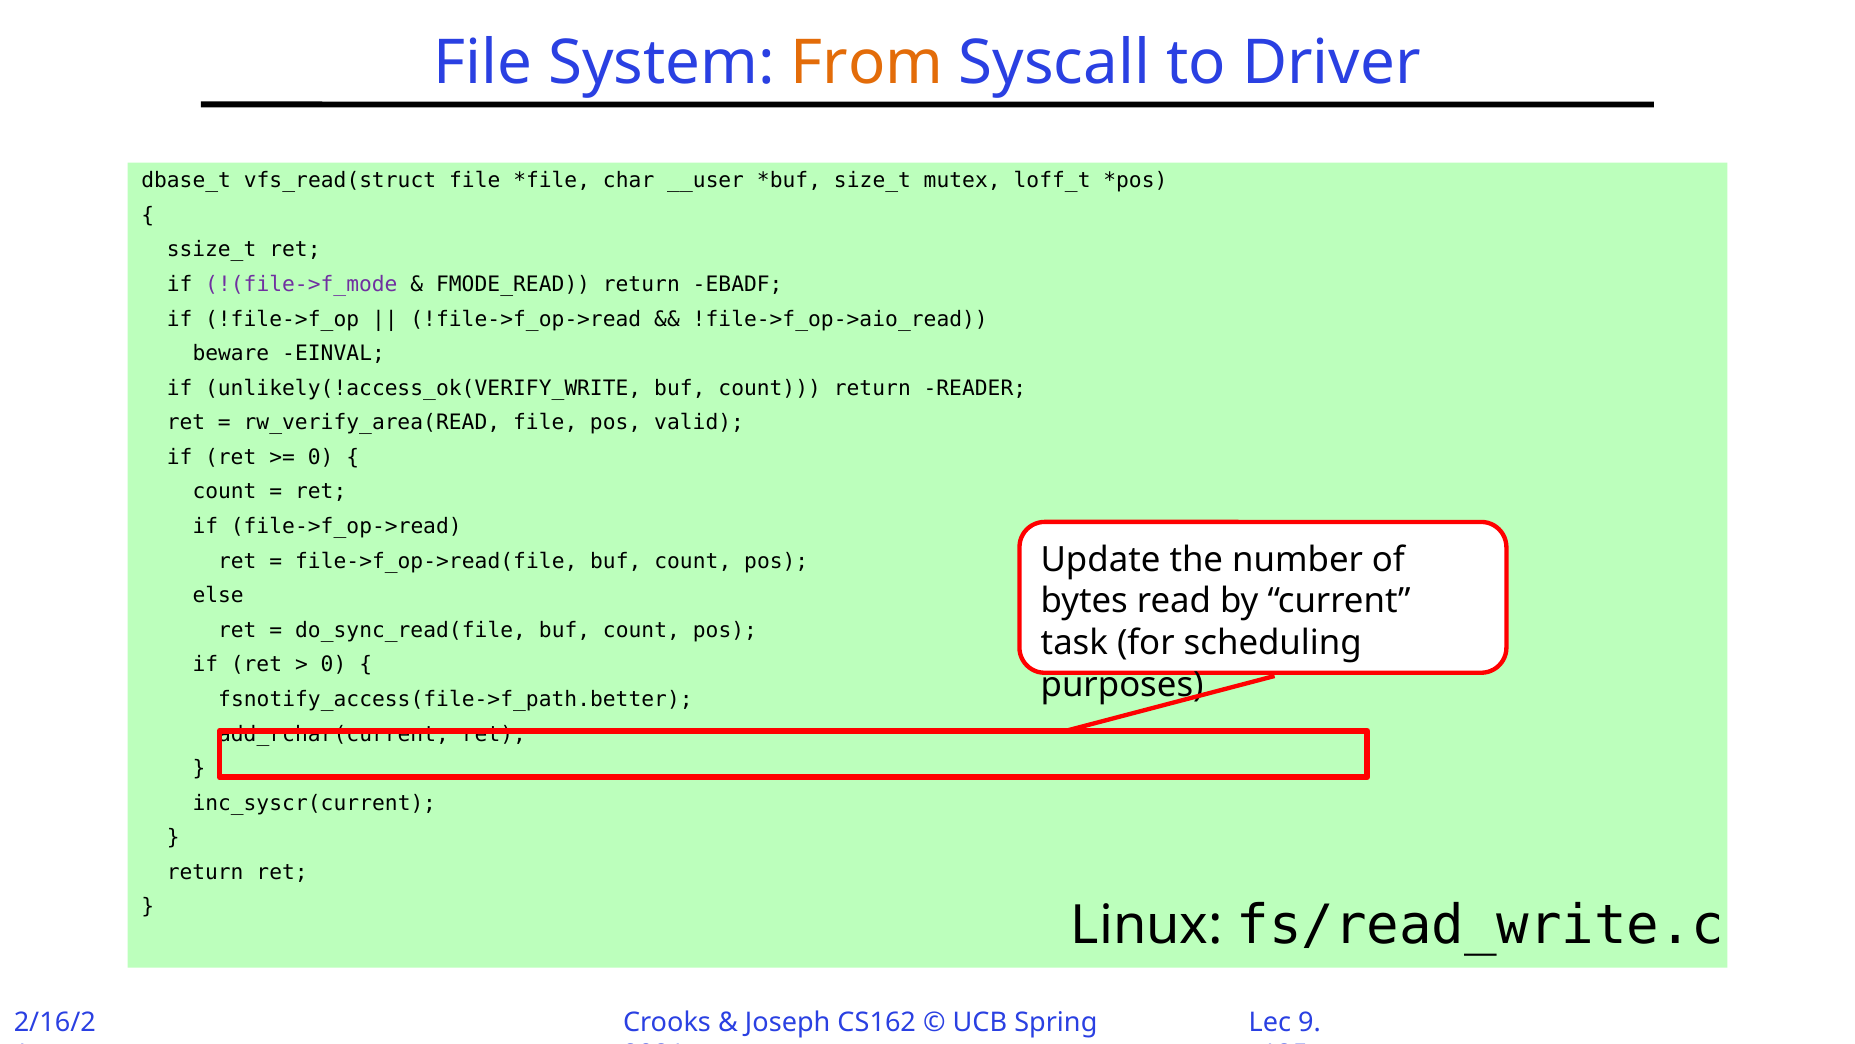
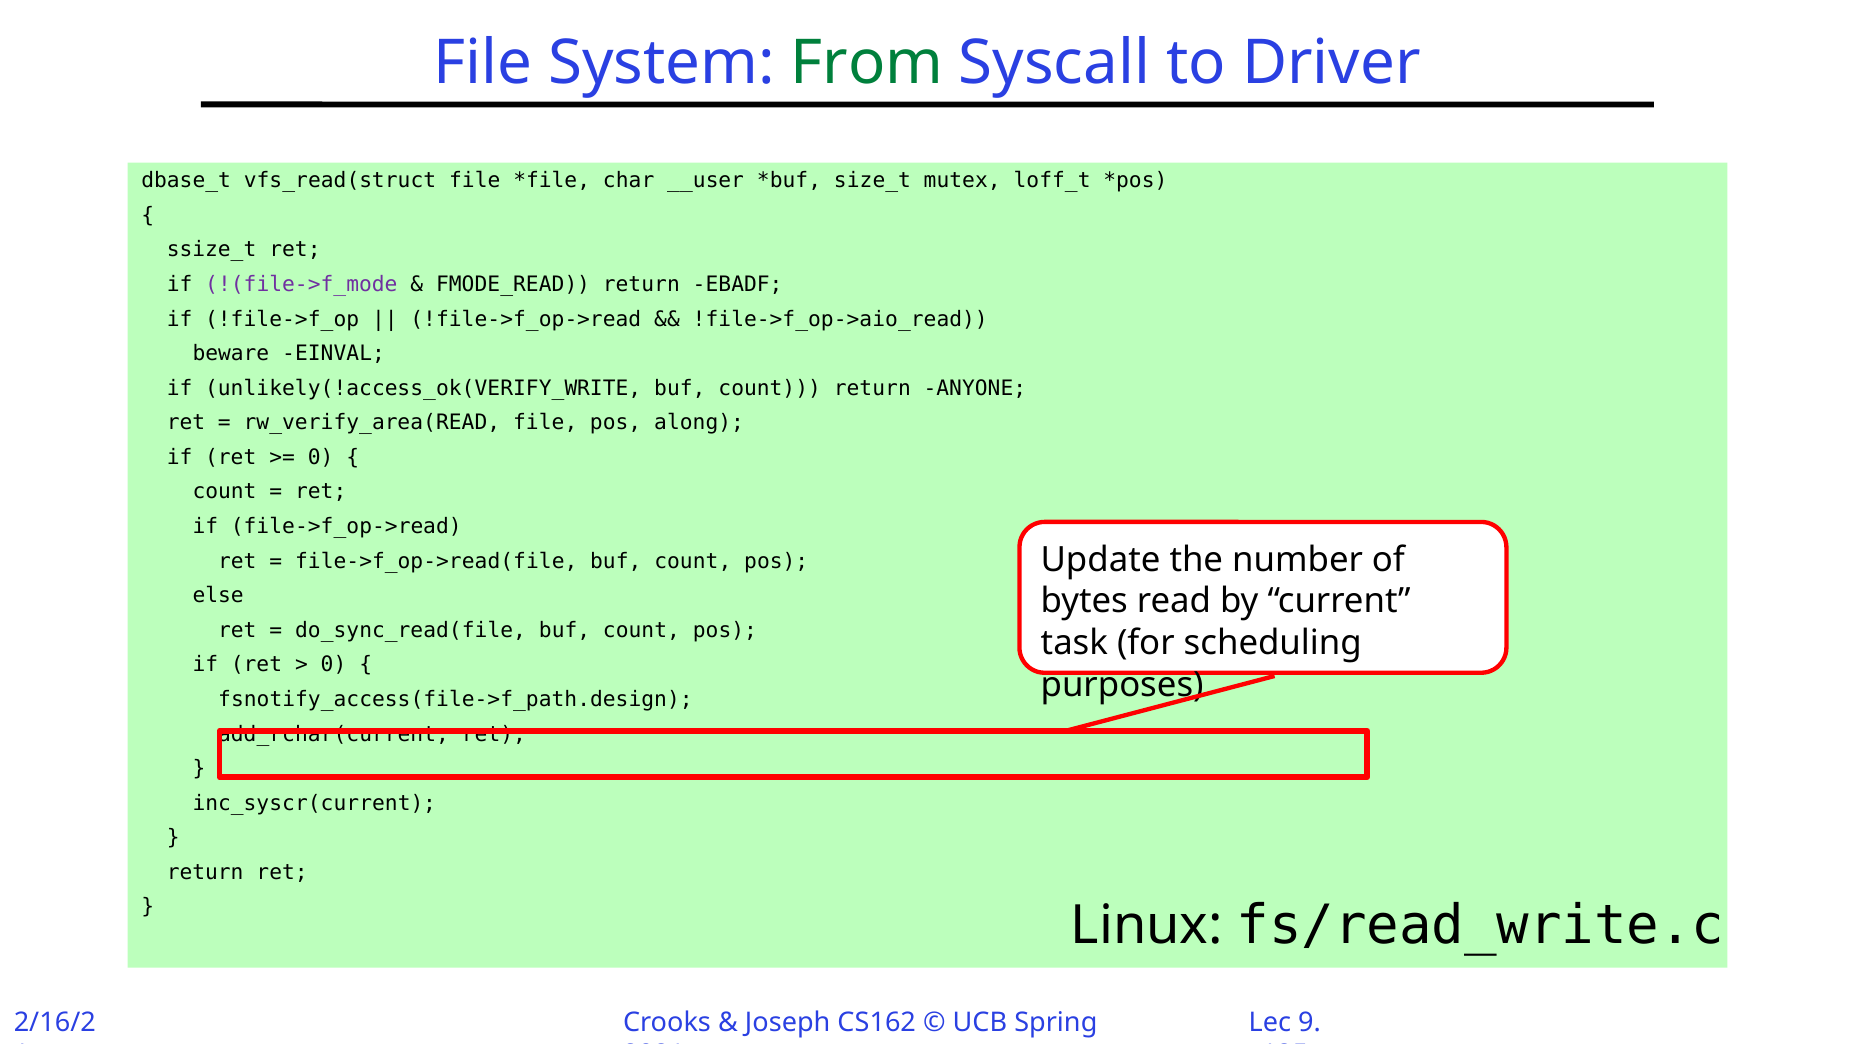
From colour: orange -> green
READER: READER -> ANYONE
valid: valid -> along
fsnotify_access(file->f_path.better: fsnotify_access(file->f_path.better -> fsnotify_access(file->f_path.design
